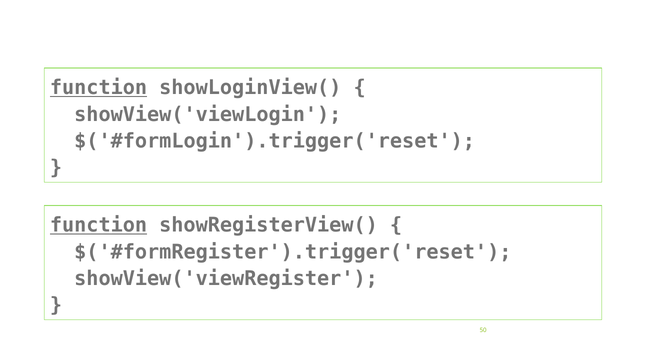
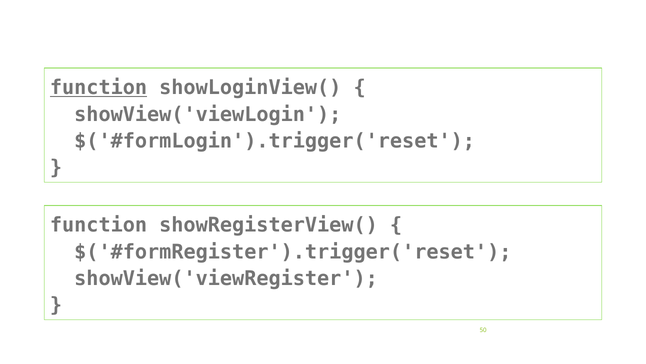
function at (99, 225) underline: present -> none
